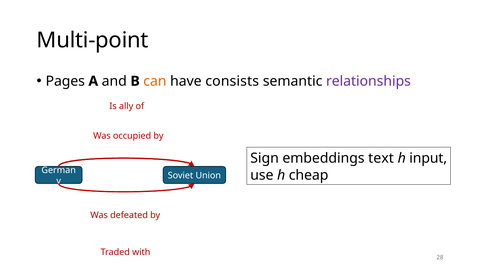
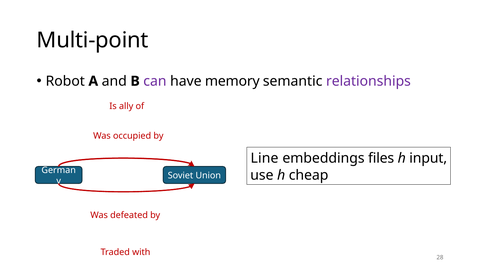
Pages: Pages -> Robot
can colour: orange -> purple
consists: consists -> memory
Sign: Sign -> Line
text: text -> files
